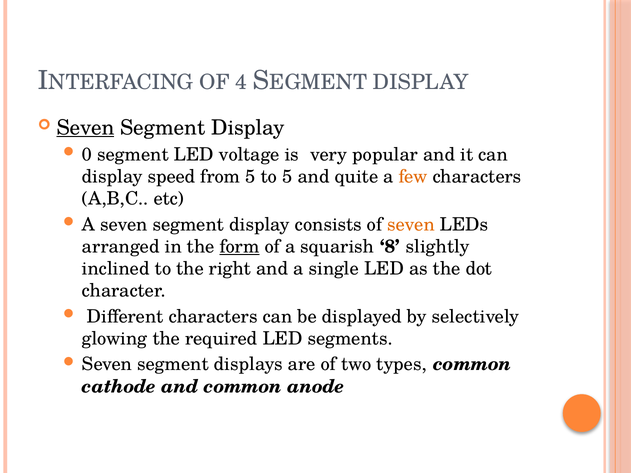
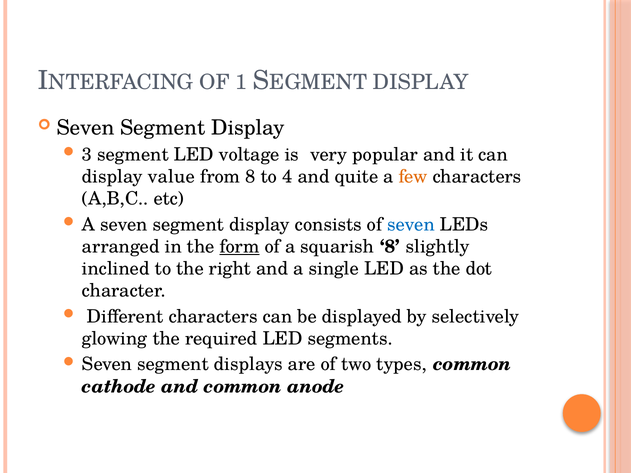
4: 4 -> 1
Seven at (86, 128) underline: present -> none
0: 0 -> 3
speed: speed -> value
from 5: 5 -> 8
to 5: 5 -> 4
seven at (411, 225) colour: orange -> blue
